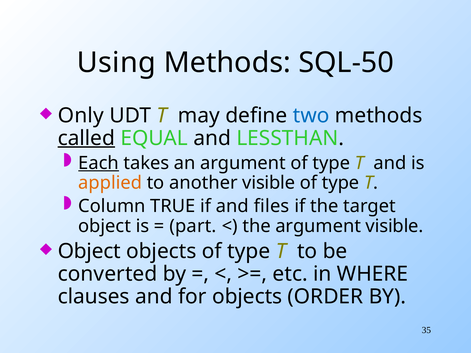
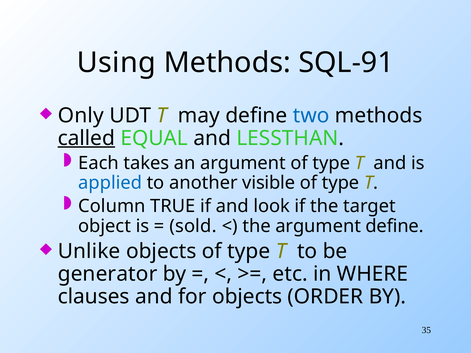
SQL-50: SQL-50 -> SQL-91
Each underline: present -> none
applied colour: orange -> blue
files: files -> look
part: part -> sold
argument visible: visible -> define
Object at (89, 252): Object -> Unlike
converted: converted -> generator
